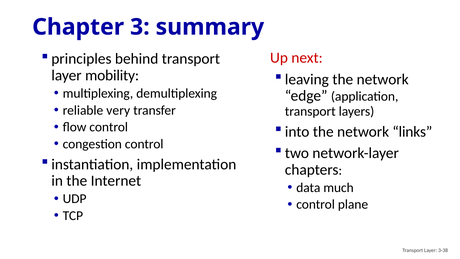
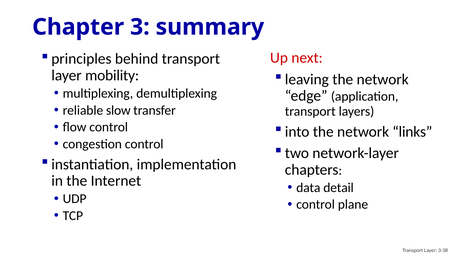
very: very -> slow
much: much -> detail
